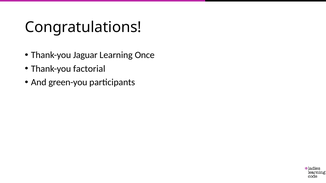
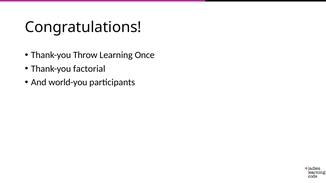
Jaguar: Jaguar -> Throw
green-you: green-you -> world-you
